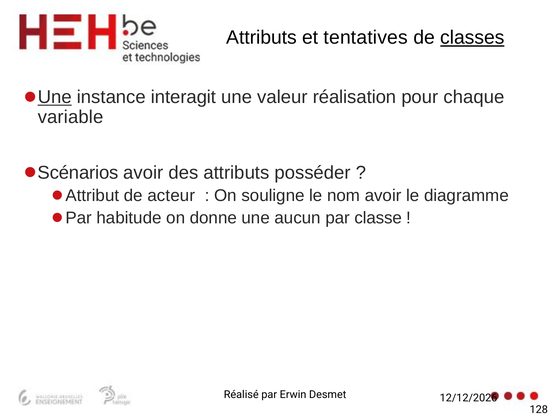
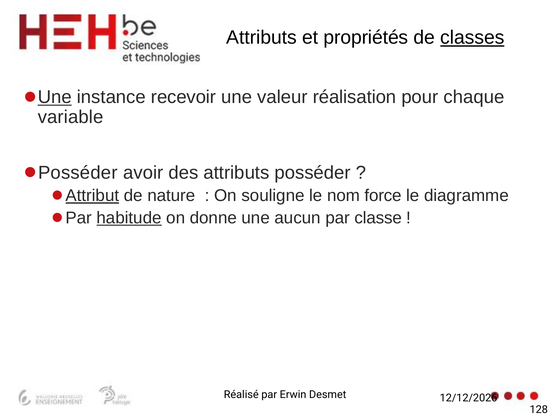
tentatives: tentatives -> propriétés
interagit: interagit -> recevoir
Scénarios at (78, 173): Scénarios -> Posséder
Attribut underline: none -> present
acteur: acteur -> nature
nom avoir: avoir -> force
habitude underline: none -> present
